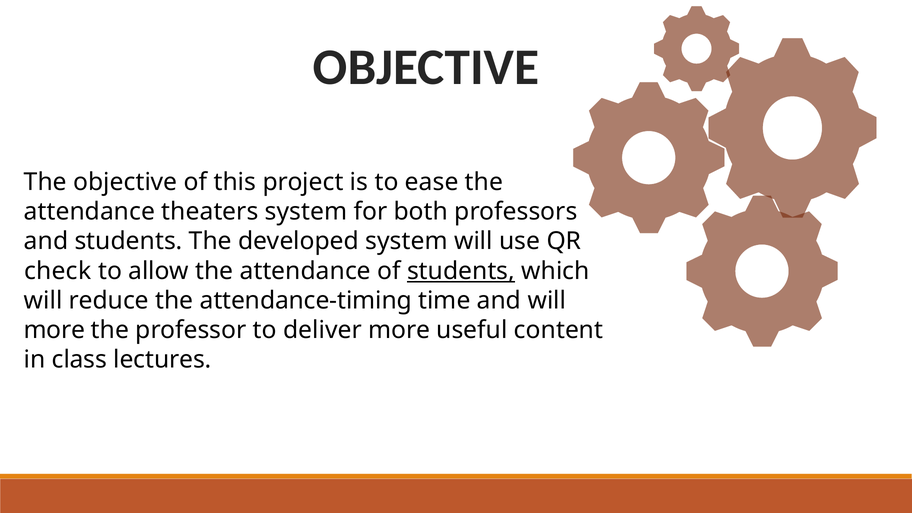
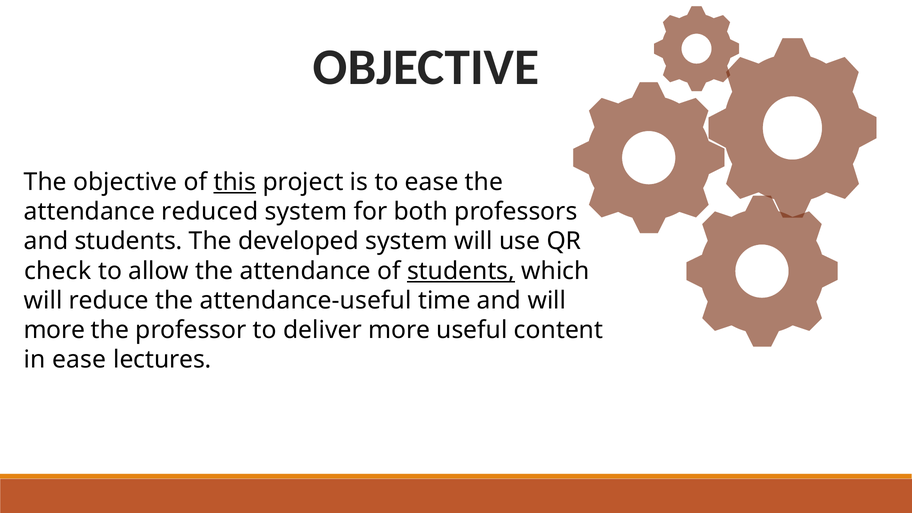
this underline: none -> present
theaters: theaters -> reduced
attendance-timing: attendance-timing -> attendance-useful
in class: class -> ease
